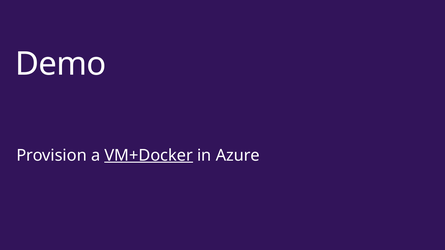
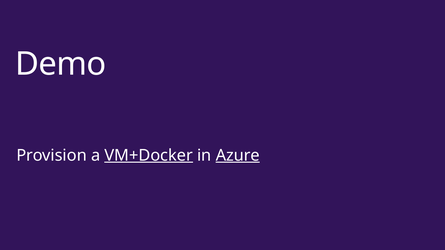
Azure underline: none -> present
